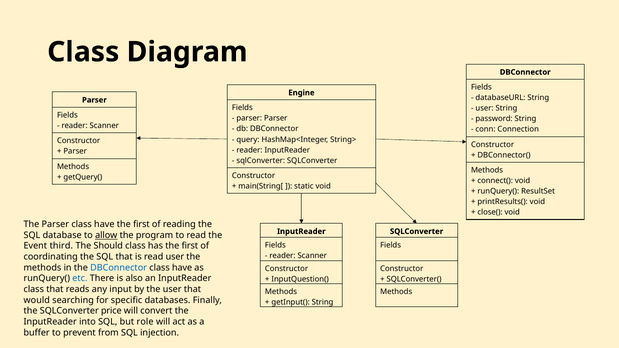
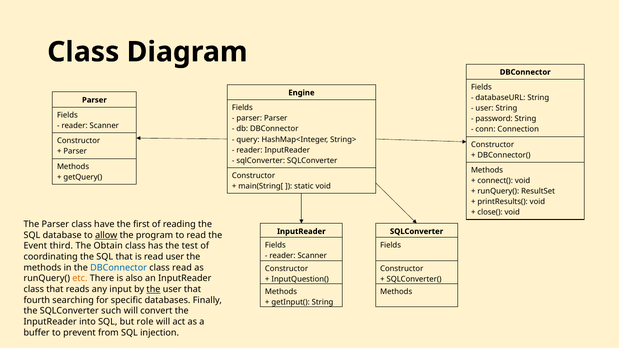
Should: Should -> Obtain
has the first: first -> test
have at (182, 268): have -> read
etc colour: blue -> orange
the at (153, 289) underline: none -> present
would: would -> fourth
price: price -> such
